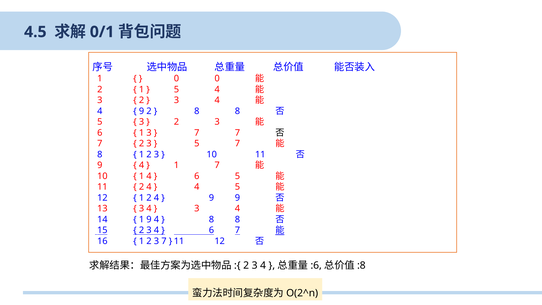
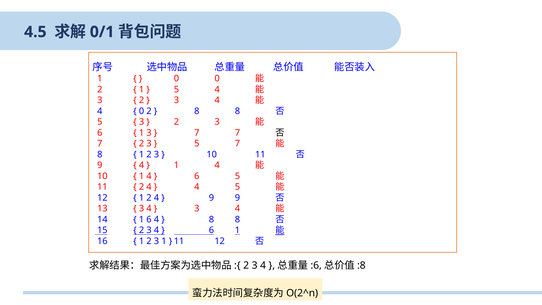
9 at (142, 111): 9 -> 0
7 at (217, 165): 7 -> 4
1 9: 9 -> 6
6 7: 7 -> 1
3 7: 7 -> 1
